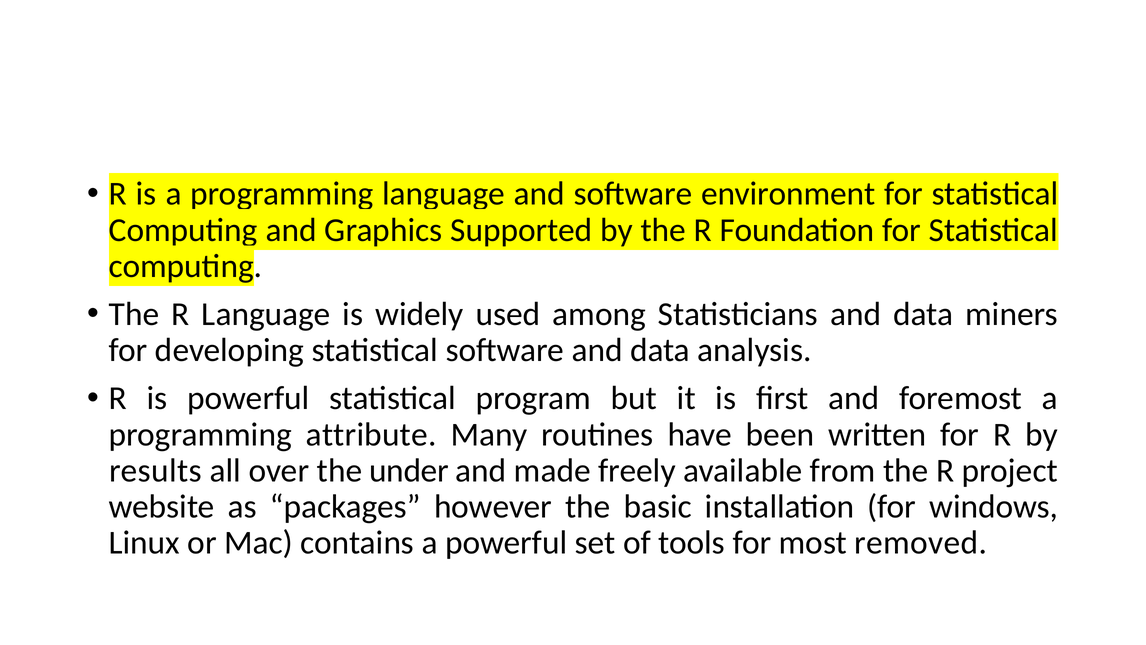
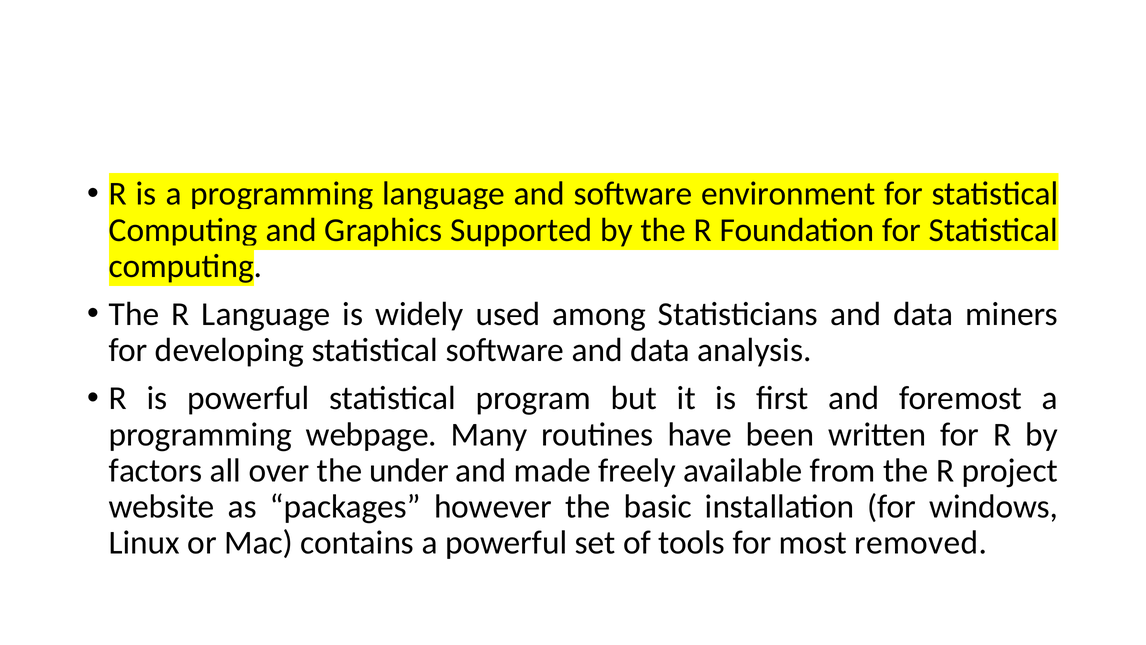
attribute: attribute -> webpage
results: results -> factors
